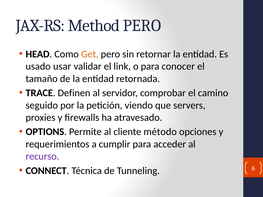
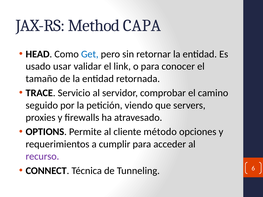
Method PERO: PERO -> CAPA
Get colour: orange -> blue
Definen: Definen -> Servicio
